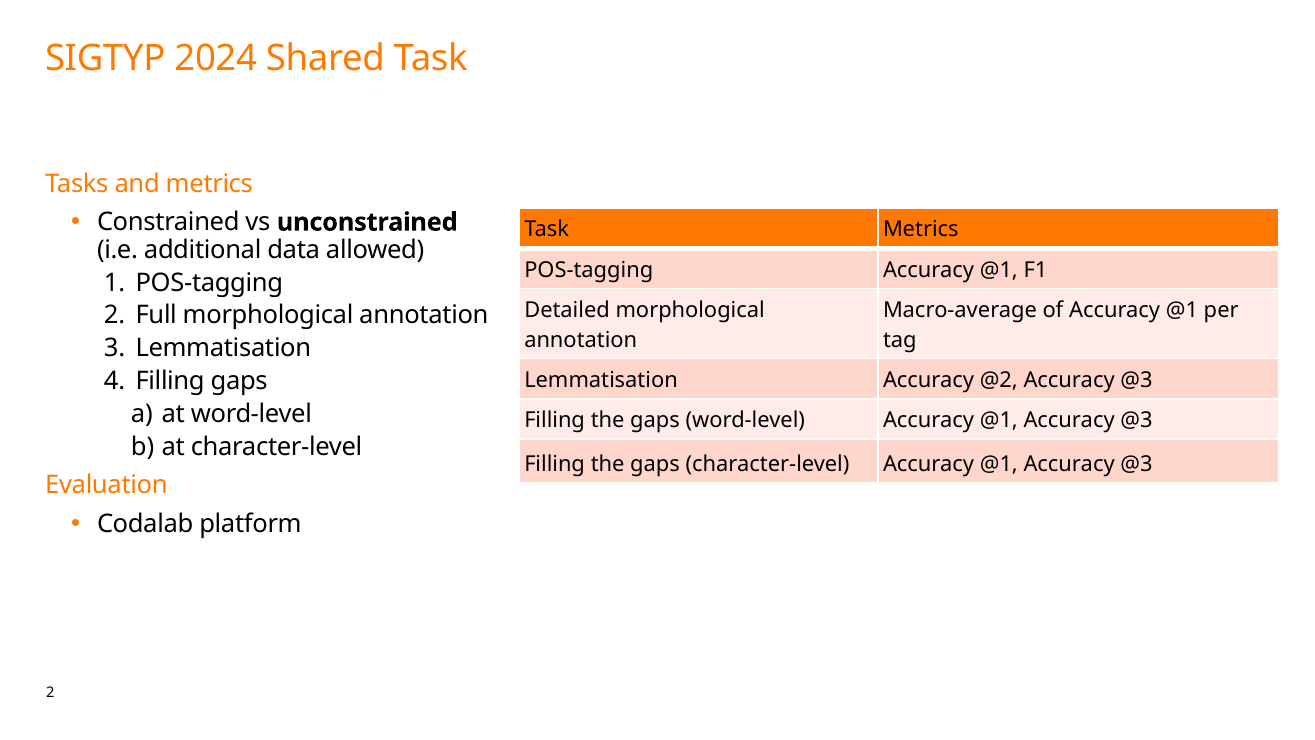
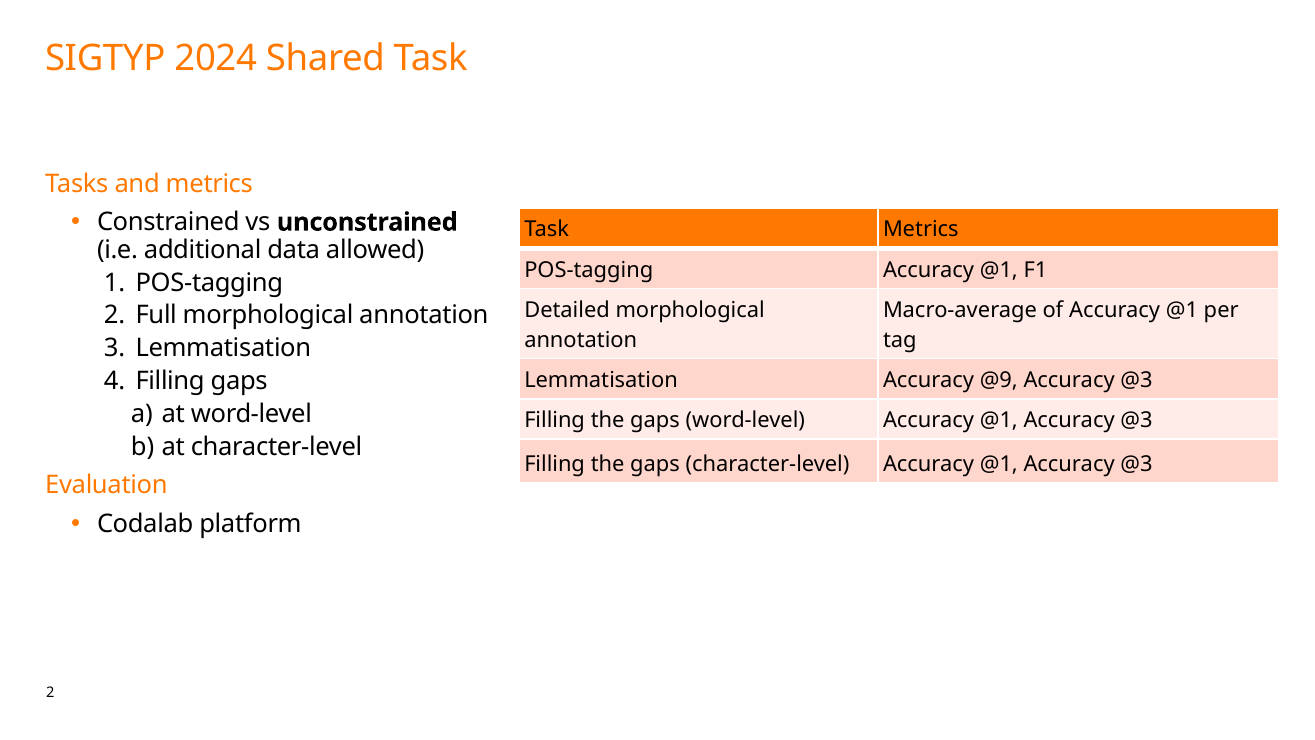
@2: @2 -> @9
